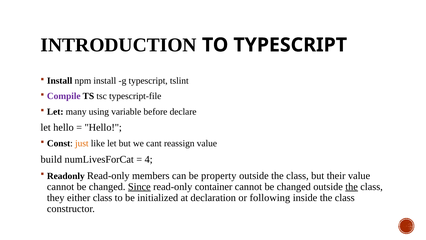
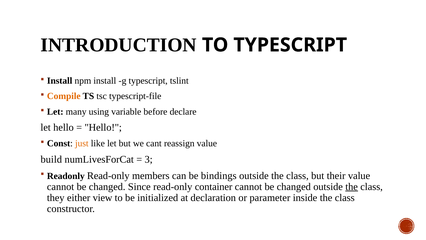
Compile colour: purple -> orange
4: 4 -> 3
property: property -> bindings
Since underline: present -> none
either class: class -> view
following: following -> parameter
